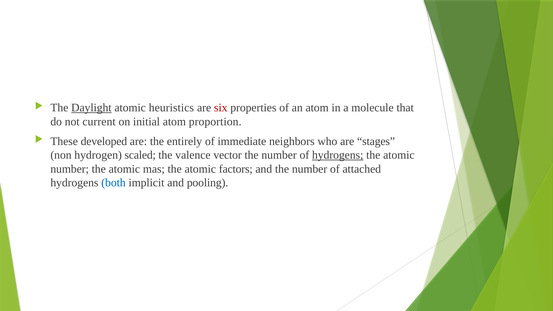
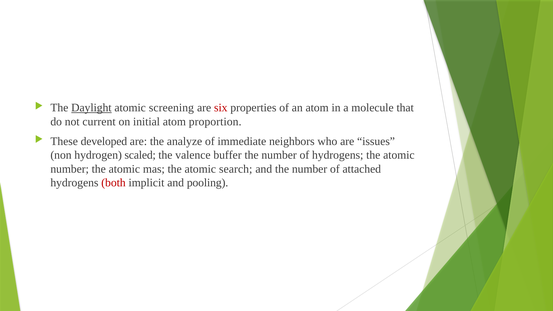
heuristics: heuristics -> screening
entirely: entirely -> analyze
stages: stages -> issues
vector: vector -> buffer
hydrogens at (338, 155) underline: present -> none
factors: factors -> search
both colour: blue -> red
